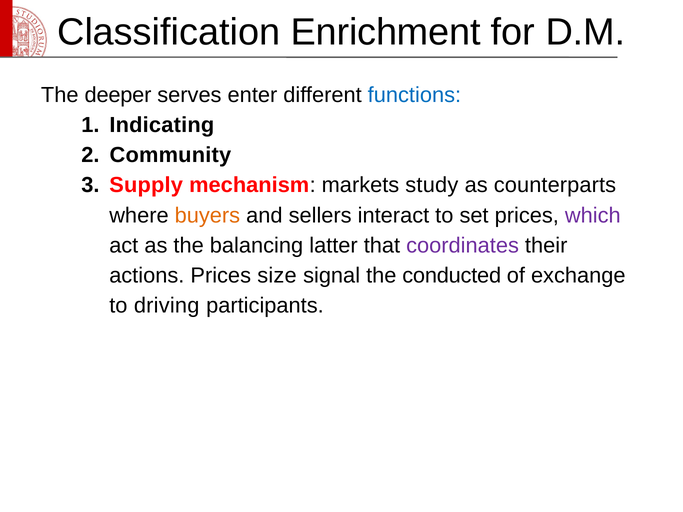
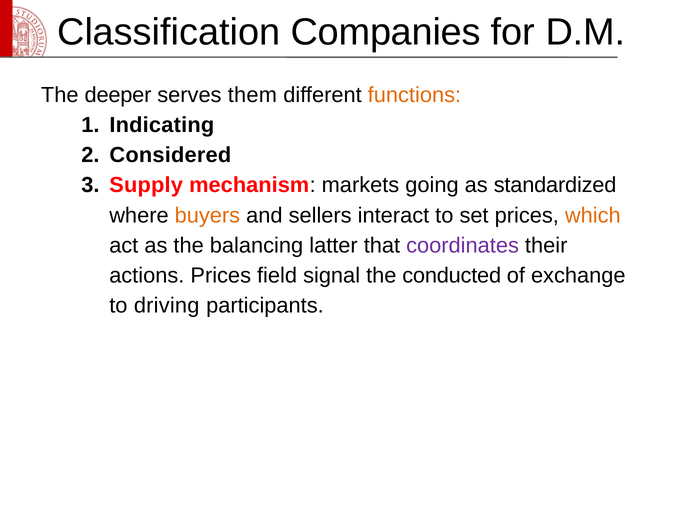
Enrichment: Enrichment -> Companies
enter: enter -> them
functions colour: blue -> orange
Community: Community -> Considered
study: study -> going
counterparts: counterparts -> standardized
which colour: purple -> orange
size: size -> field
